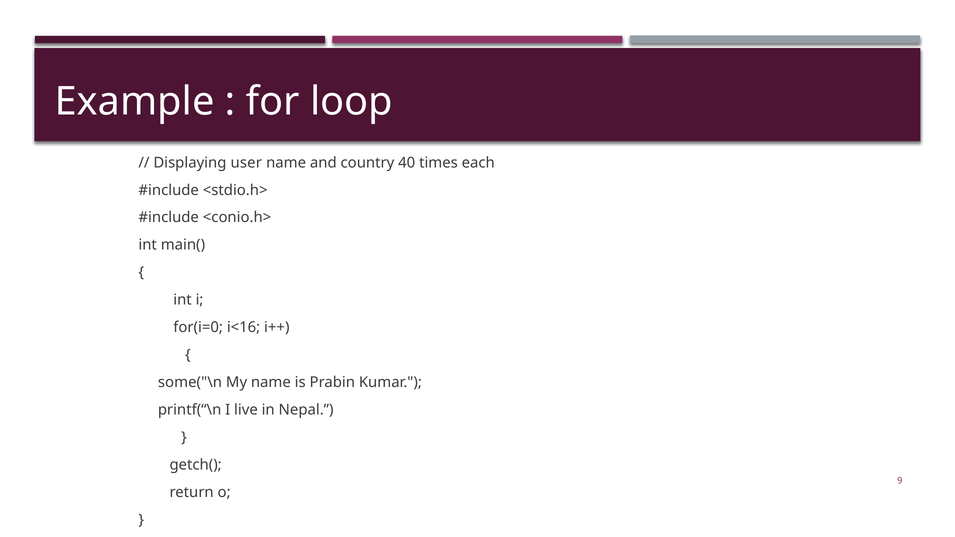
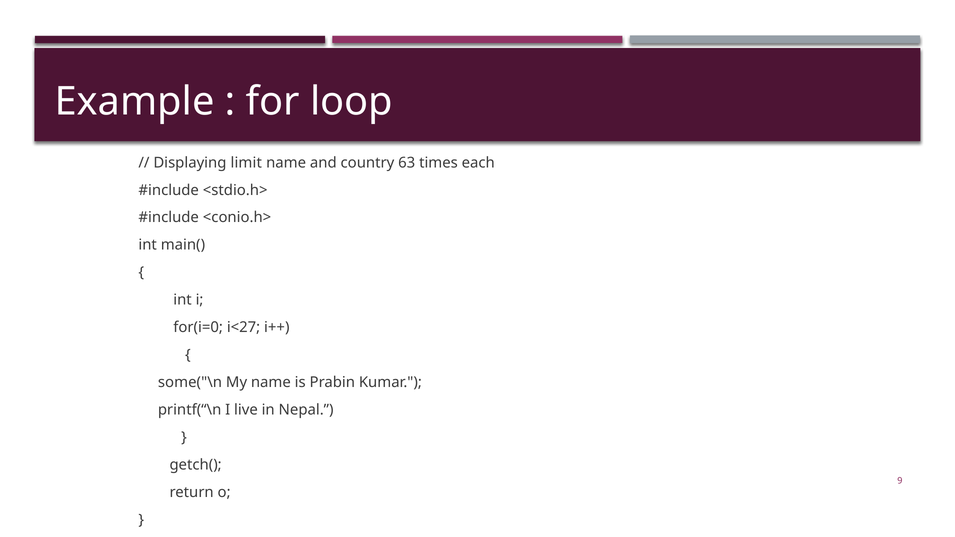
user: user -> limit
40: 40 -> 63
i<16: i<16 -> i<27
